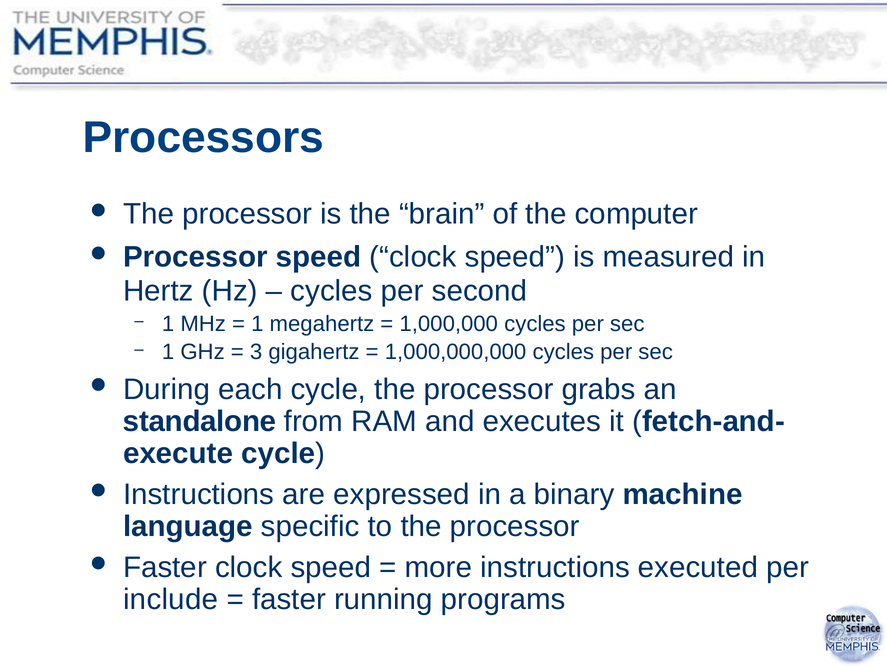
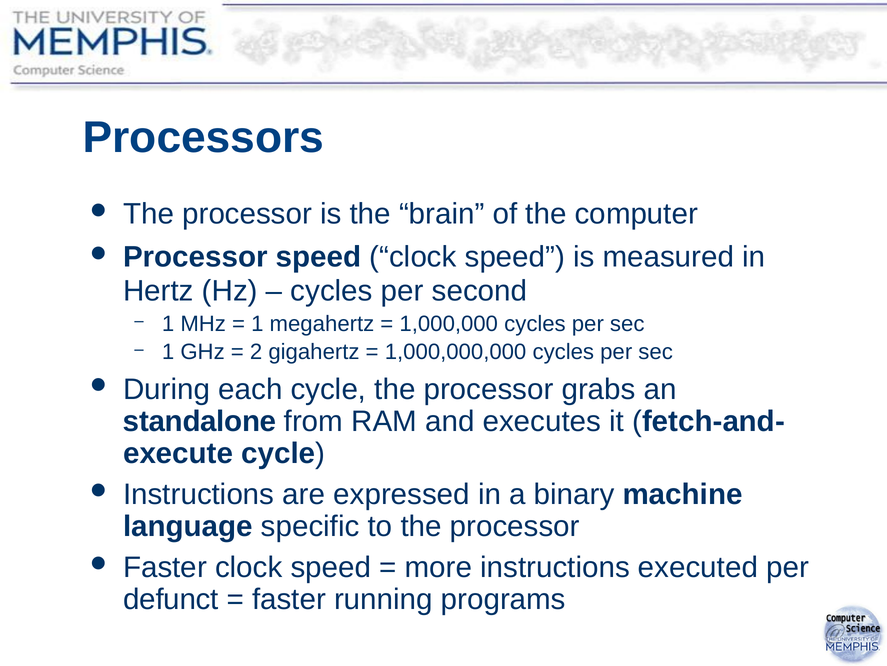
3: 3 -> 2
include: include -> defunct
